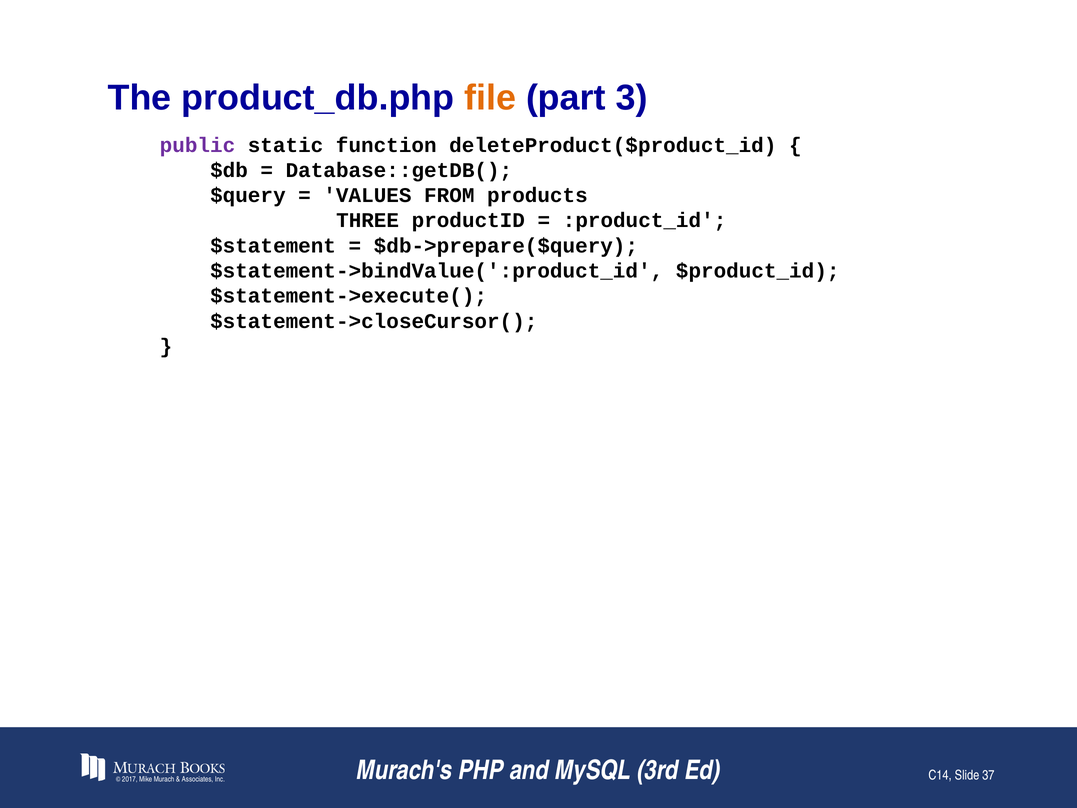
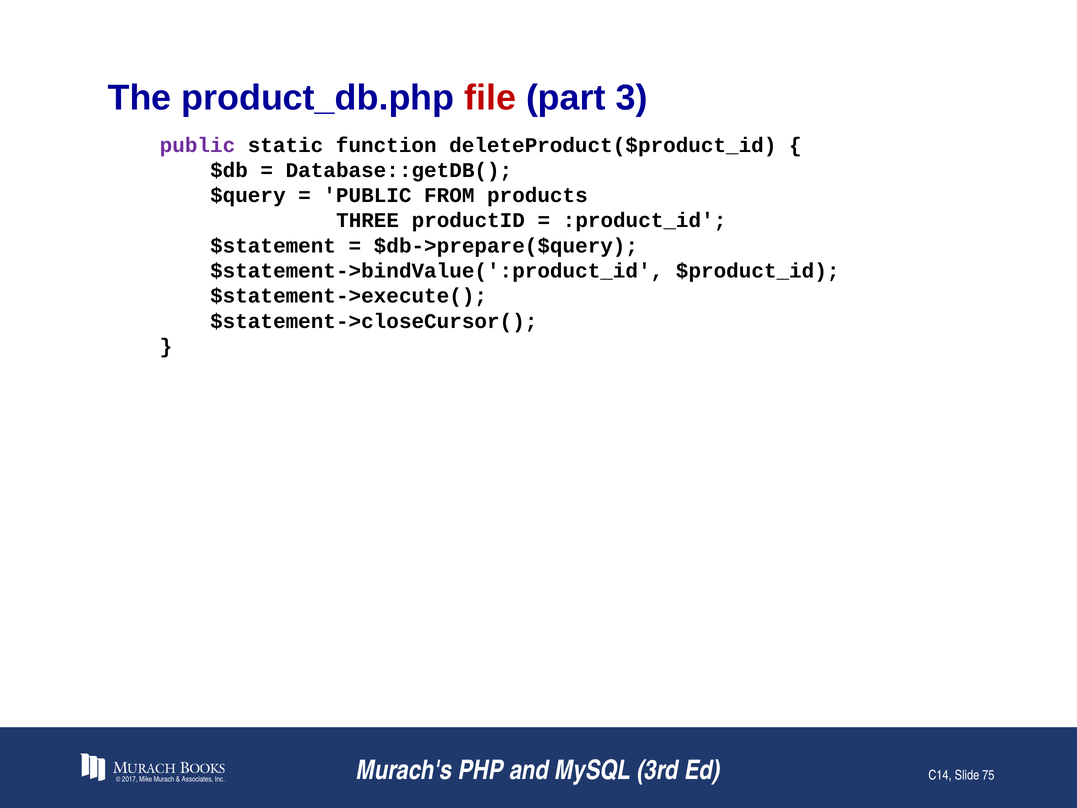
file colour: orange -> red
VALUES at (367, 195): VALUES -> PUBLIC
37: 37 -> 75
